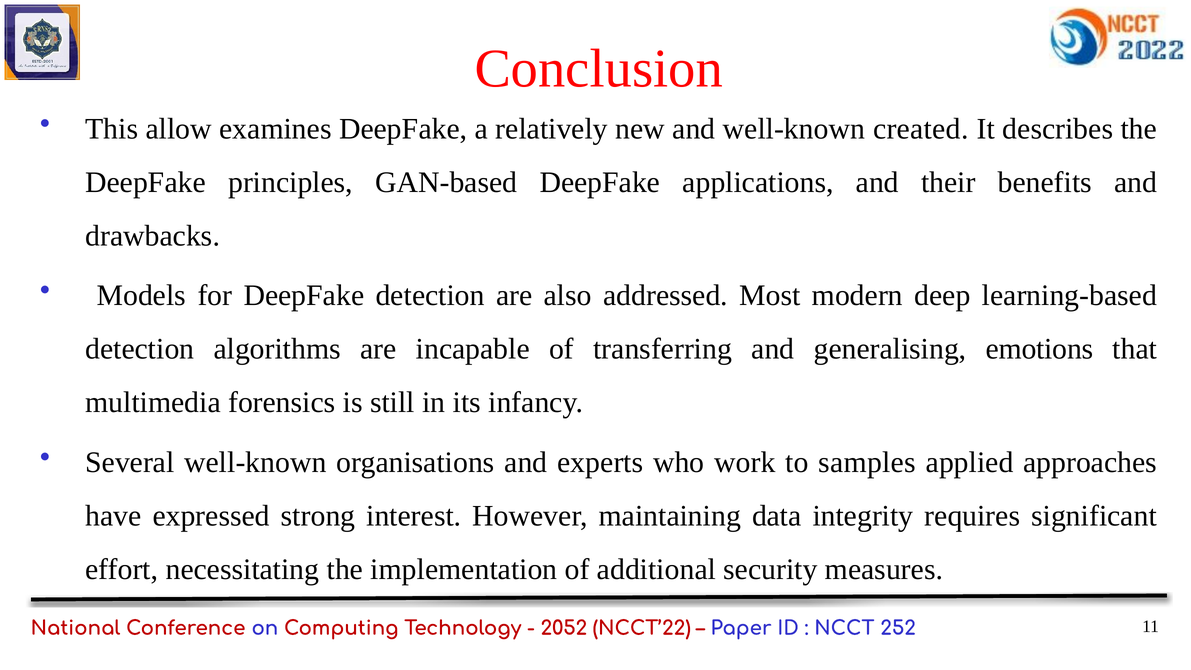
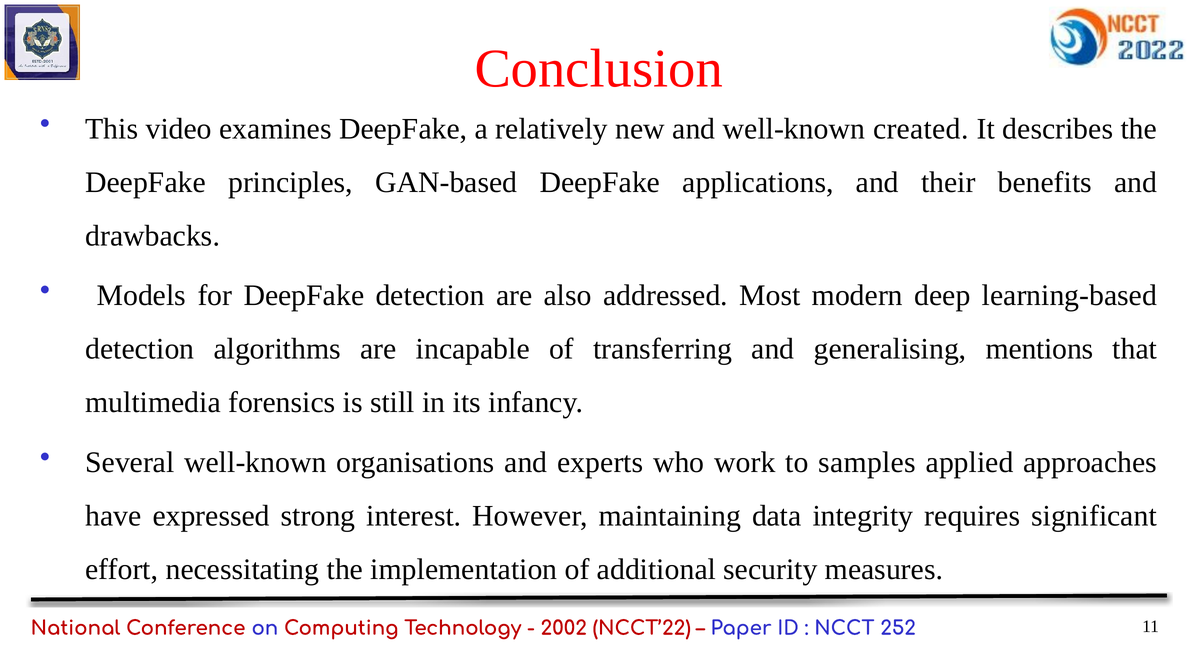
allow: allow -> video
emotions: emotions -> mentions
2052: 2052 -> 2002
